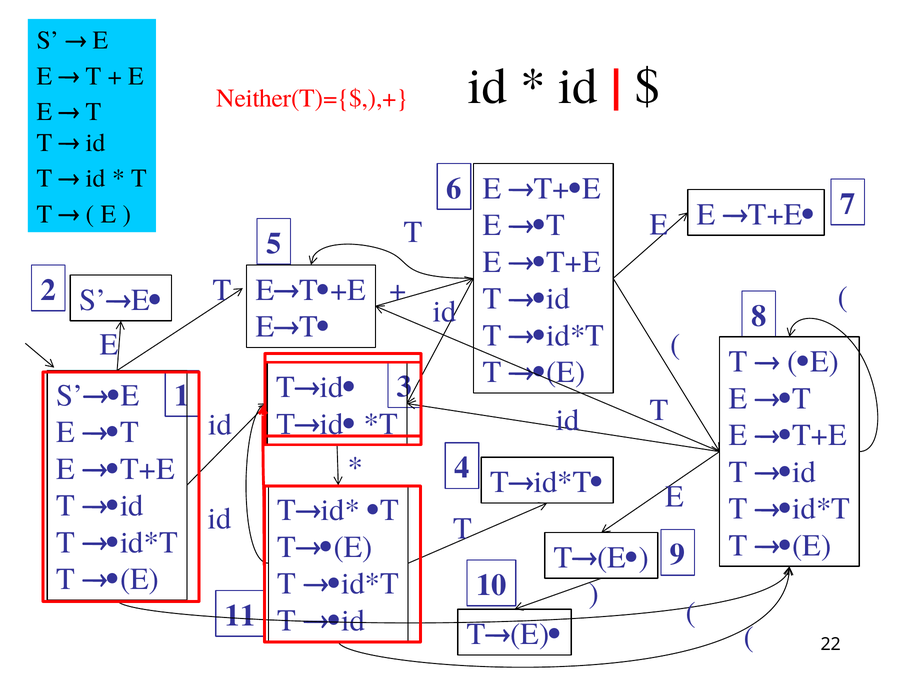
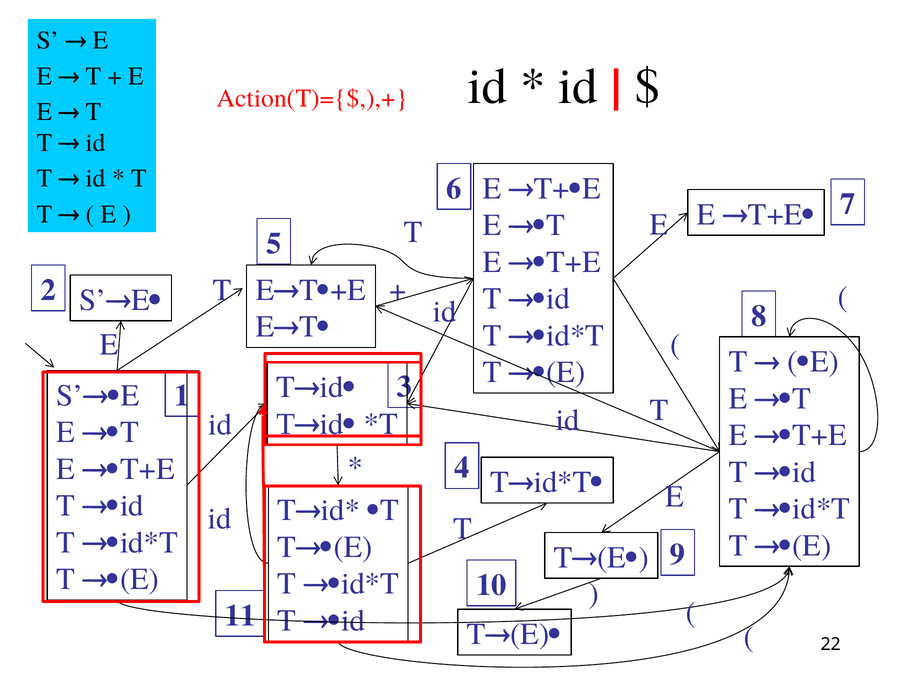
Neither(T)={$,),+: Neither(T)={$,),+ -> Action(T)={$,),+
